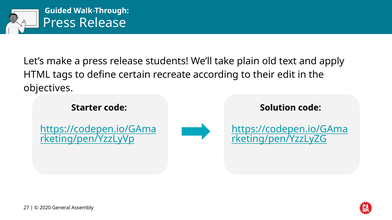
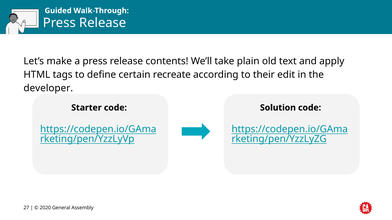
students: students -> contents
objectives: objectives -> developer
